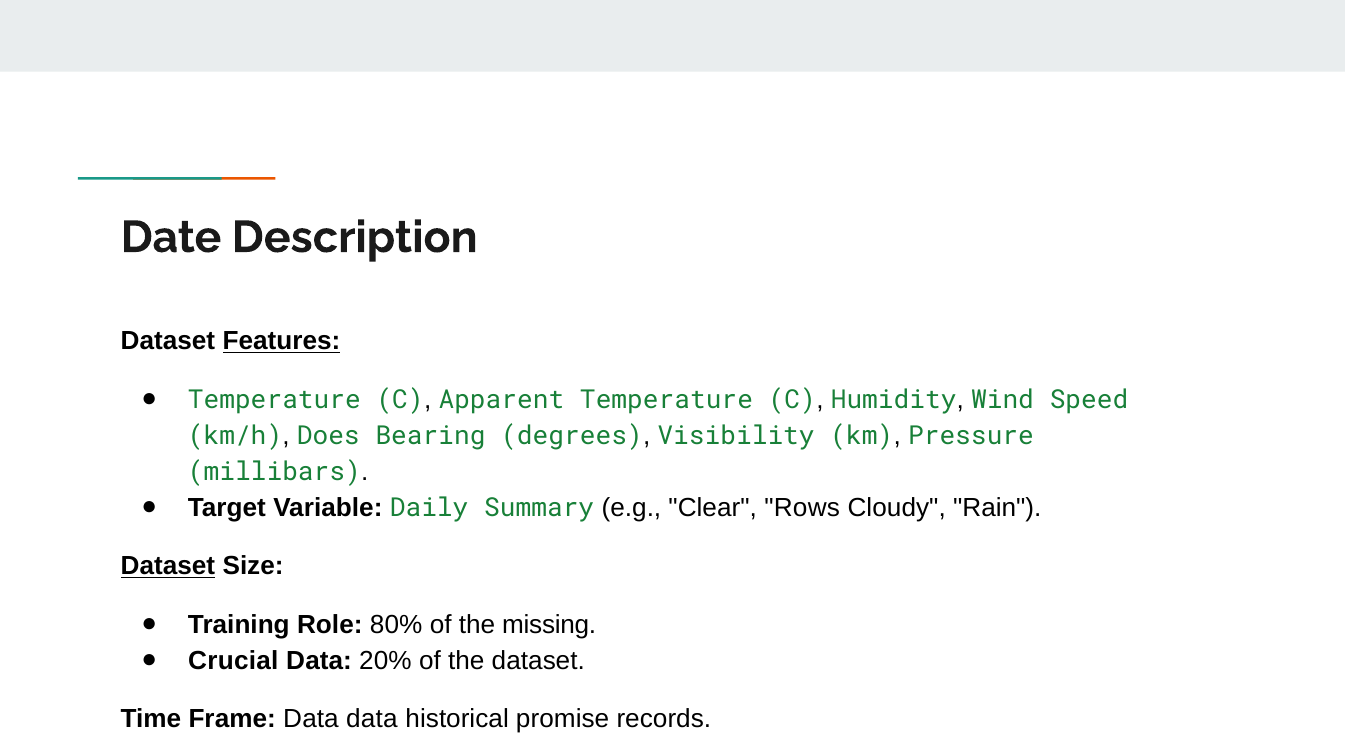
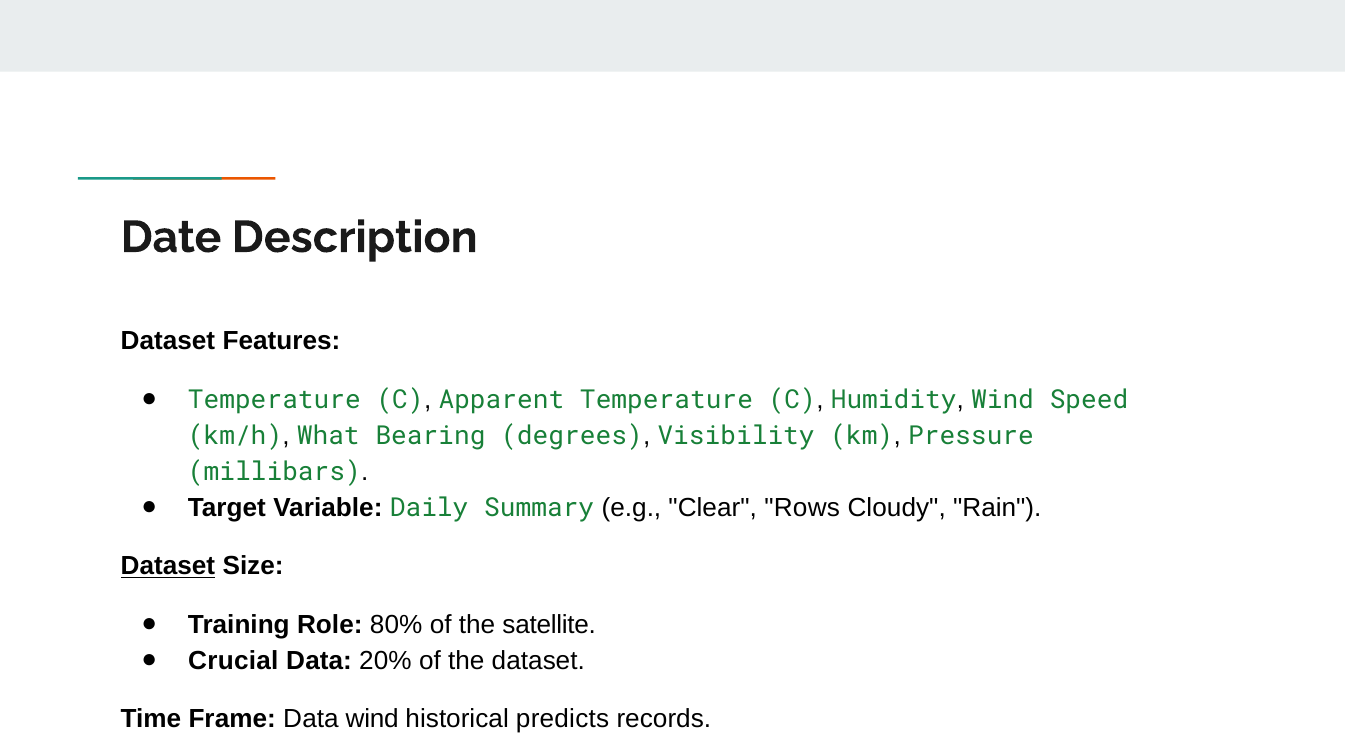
Features underline: present -> none
Does: Does -> What
missing: missing -> satellite
Data data: data -> wind
promise: promise -> predicts
